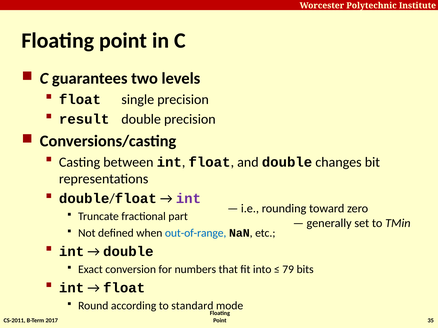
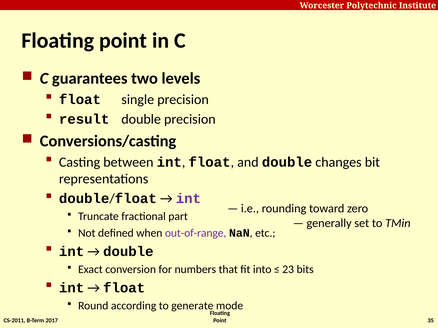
out-of-range colour: blue -> purple
79: 79 -> 23
standard: standard -> generate
